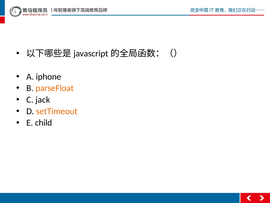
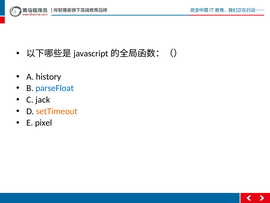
iphone: iphone -> history
parseFloat colour: orange -> blue
child: child -> pixel
